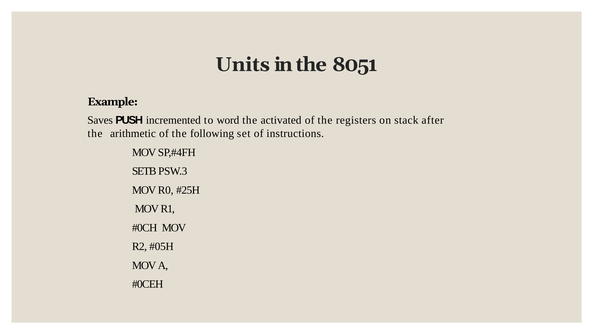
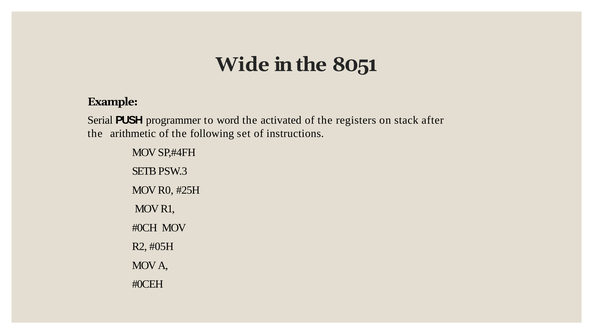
Units: Units -> Wide
Saves: Saves -> Serial
incremented: incremented -> programmer
